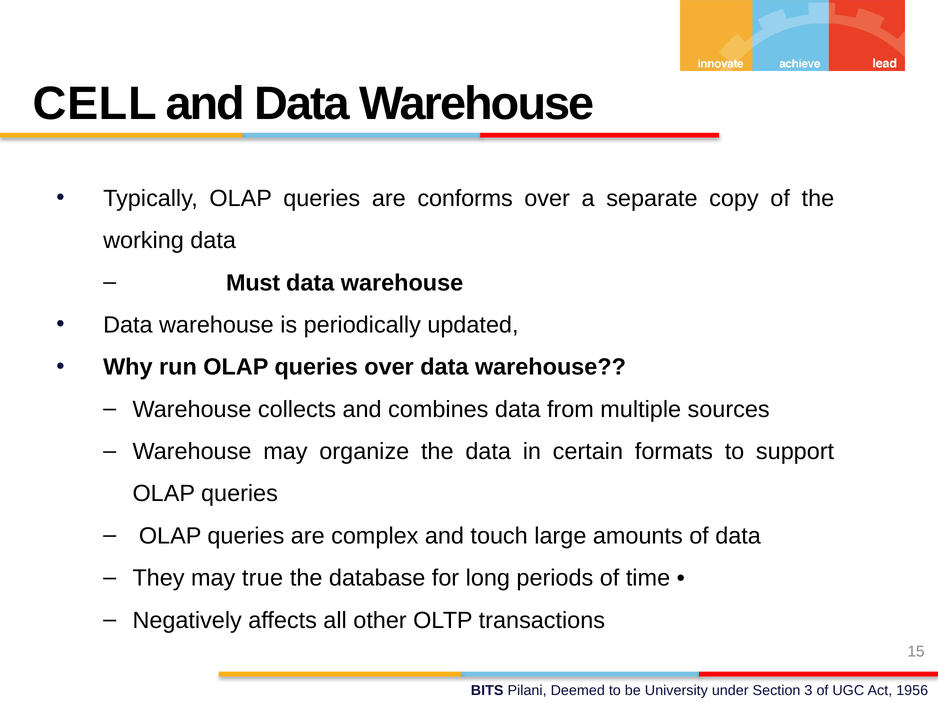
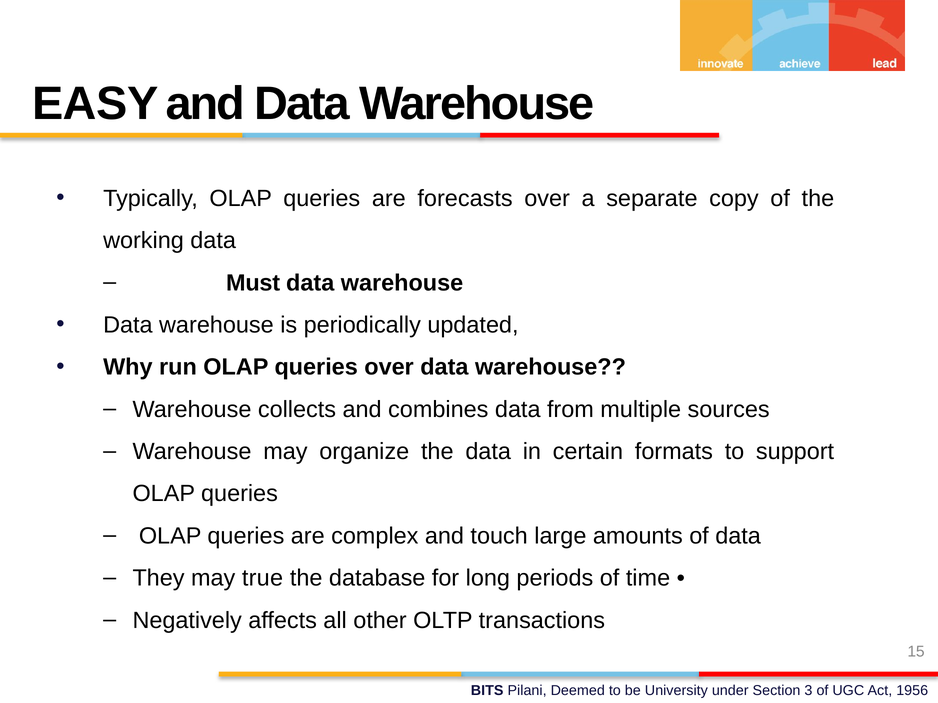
CELL: CELL -> EASY
conforms: conforms -> forecasts
